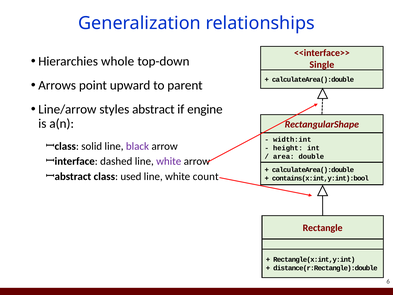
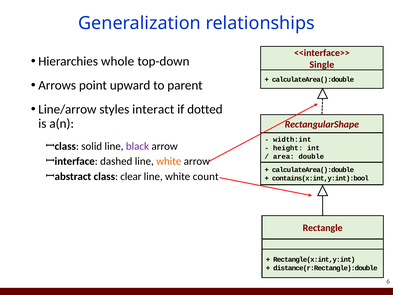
abstract: abstract -> interact
engine: engine -> dotted
white at (169, 161) colour: purple -> orange
used: used -> clear
